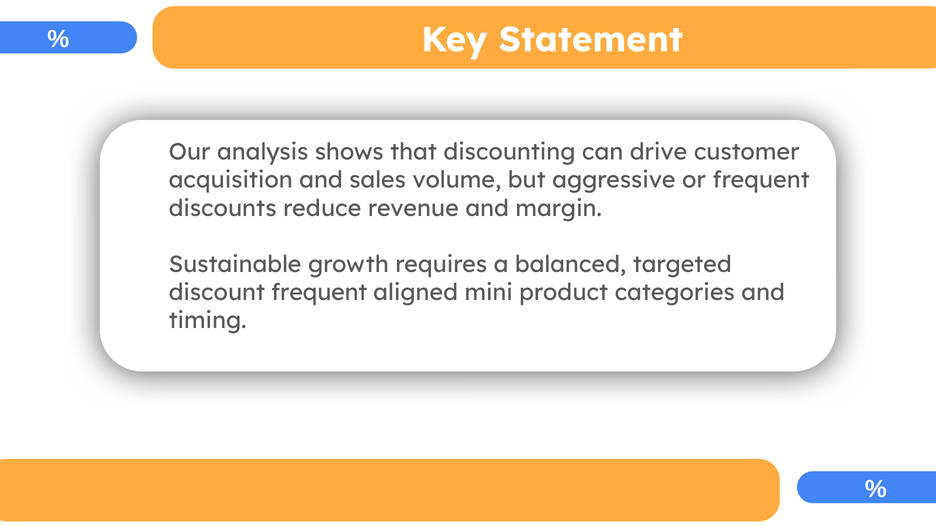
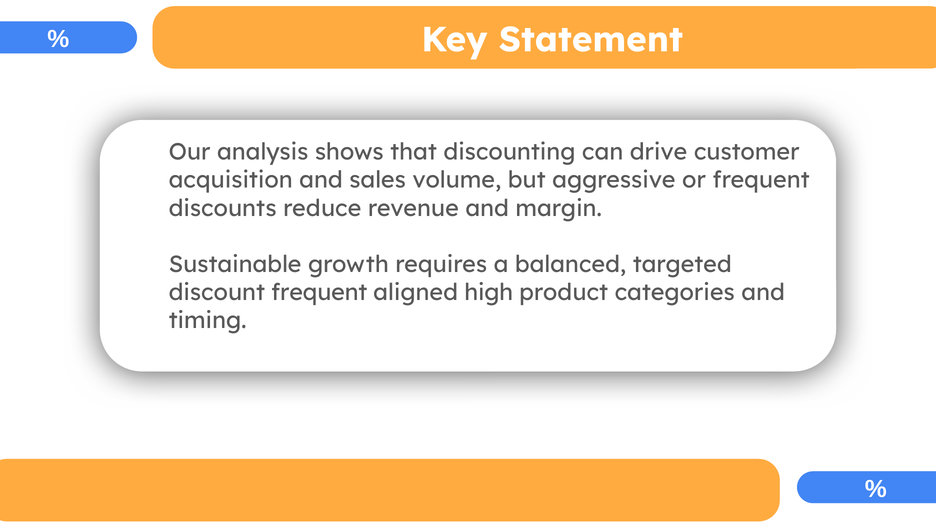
mini: mini -> high
